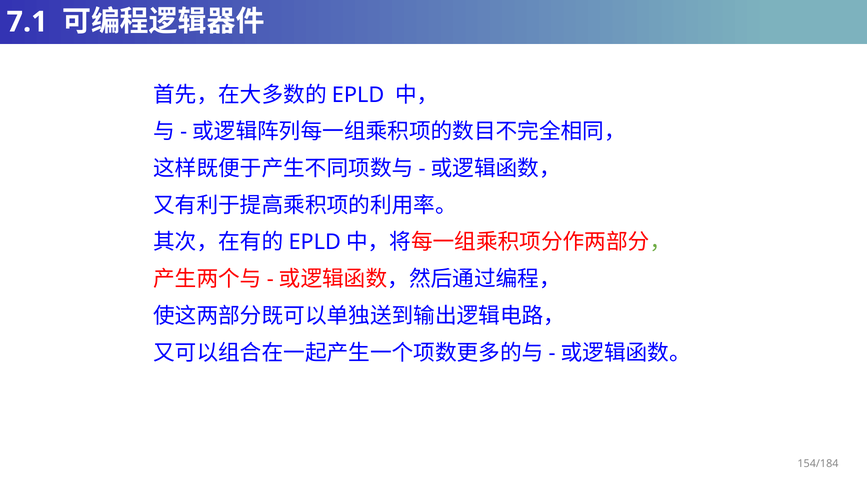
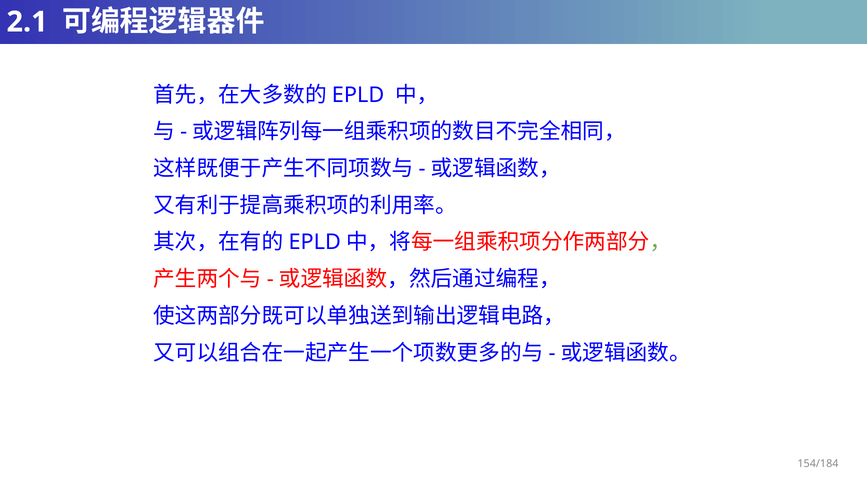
7.1: 7.1 -> 2.1
